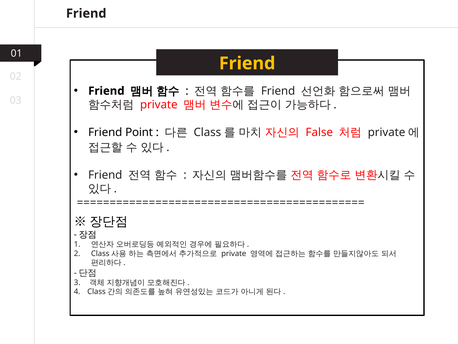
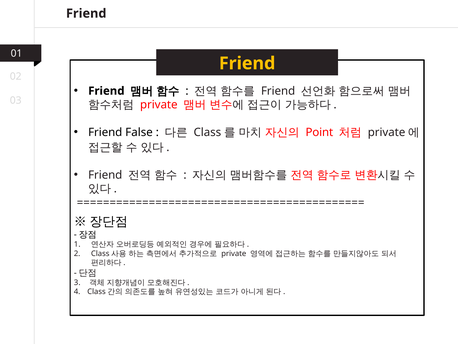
Point: Point -> False
False: False -> Point
